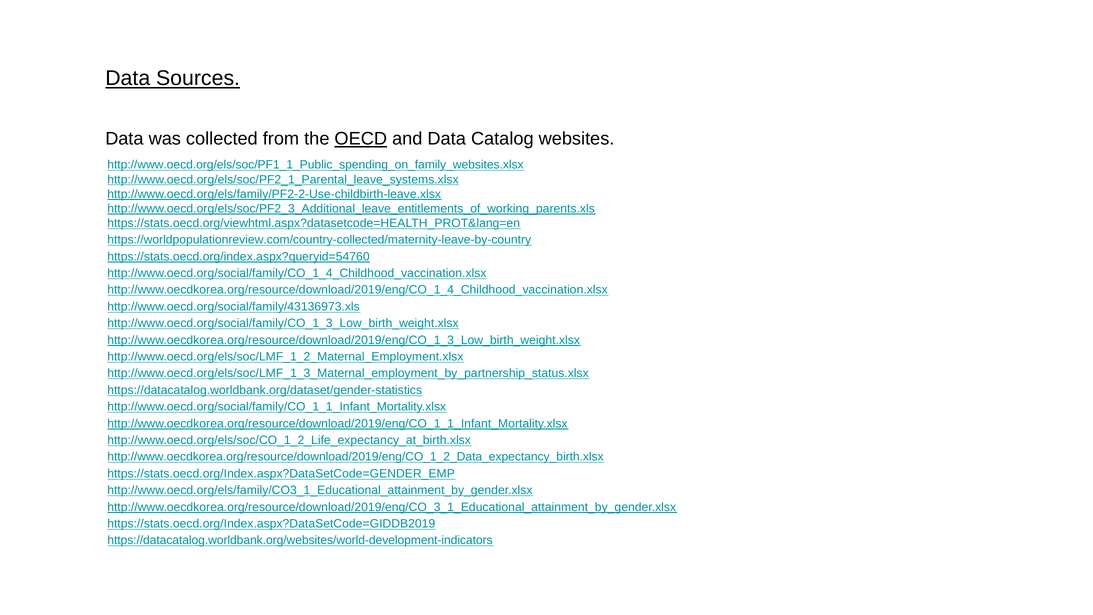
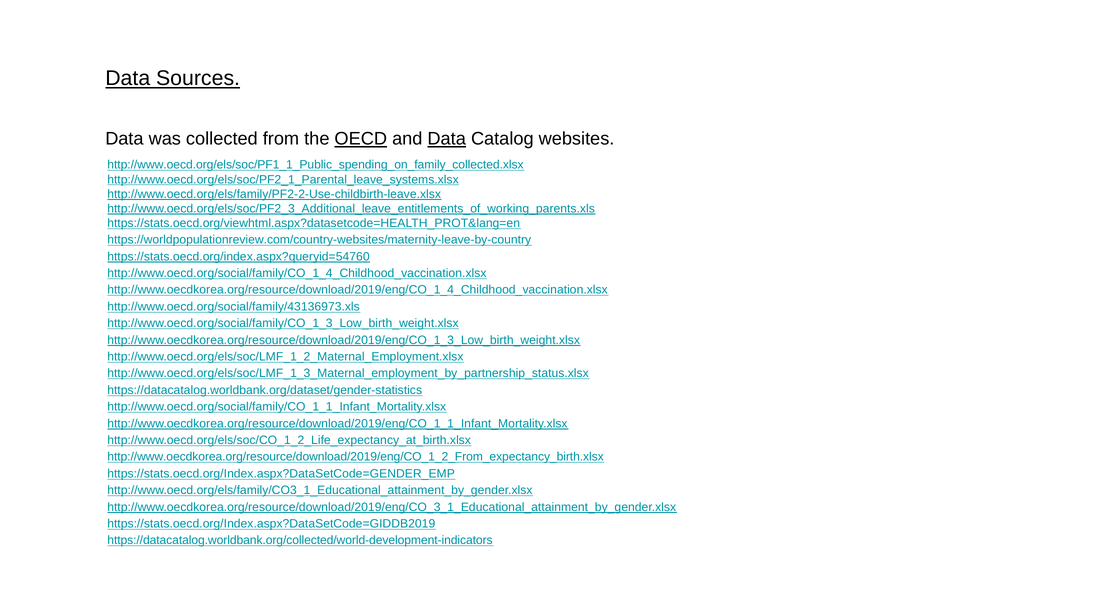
Data at (447, 139) underline: none -> present
http://www.oecd.org/els/soc/PF1_1_Public_spending_on_family_websites.xlsx: http://www.oecd.org/els/soc/PF1_1_Public_spending_on_family_websites.xlsx -> http://www.oecd.org/els/soc/PF1_1_Public_spending_on_family_collected.xlsx
https://worldpopulationreview.com/country-collected/maternity-leave-by-country: https://worldpopulationreview.com/country-collected/maternity-leave-by-country -> https://worldpopulationreview.com/country-websites/maternity-leave-by-country
http://www.oecdkorea.org/resource/download/2019/eng/CO_1_2_Data_expectancy_birth.xlsx: http://www.oecdkorea.org/resource/download/2019/eng/CO_1_2_Data_expectancy_birth.xlsx -> http://www.oecdkorea.org/resource/download/2019/eng/CO_1_2_From_expectancy_birth.xlsx
https://datacatalog.worldbank.org/websites/world-development-indicators: https://datacatalog.worldbank.org/websites/world-development-indicators -> https://datacatalog.worldbank.org/collected/world-development-indicators
